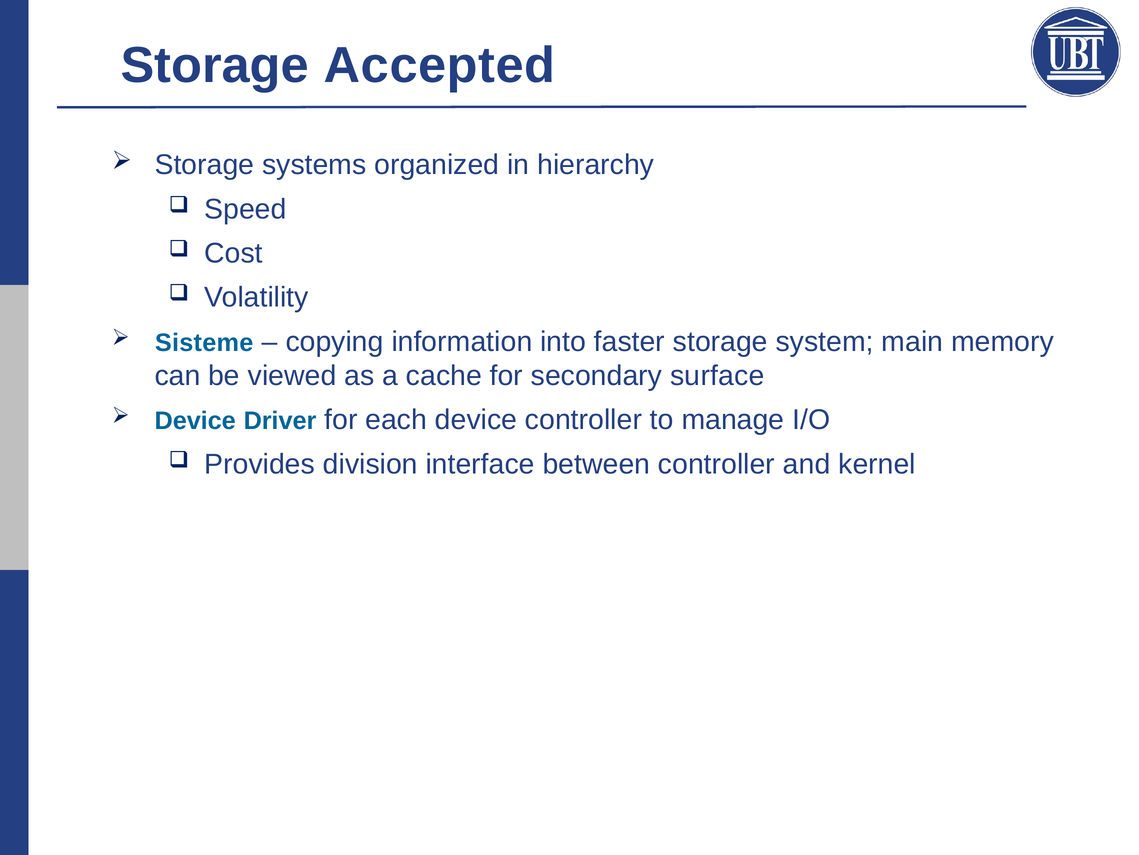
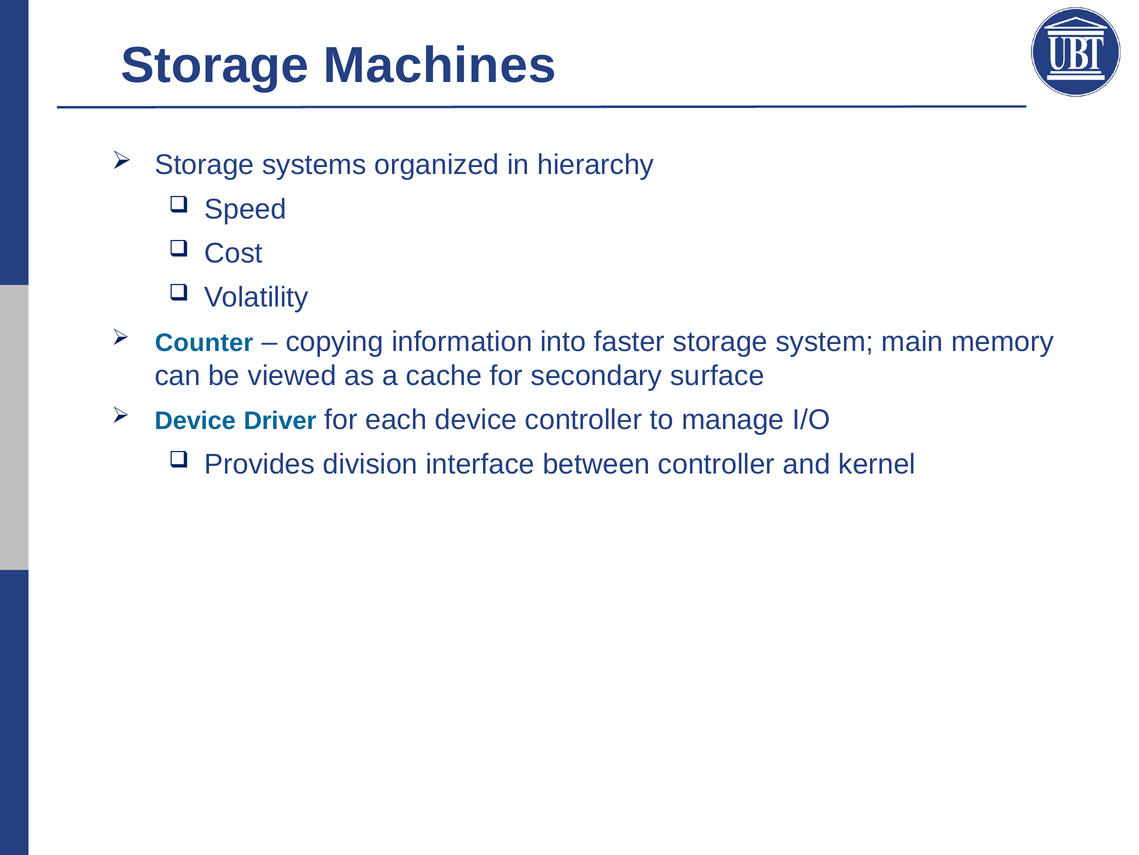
Accepted: Accepted -> Machines
Sisteme: Sisteme -> Counter
